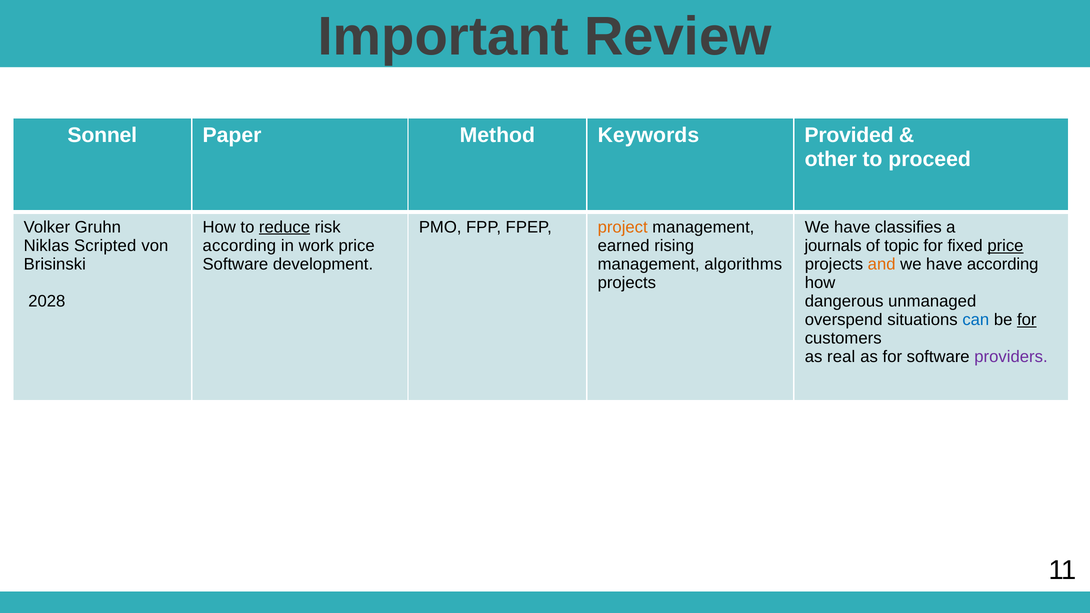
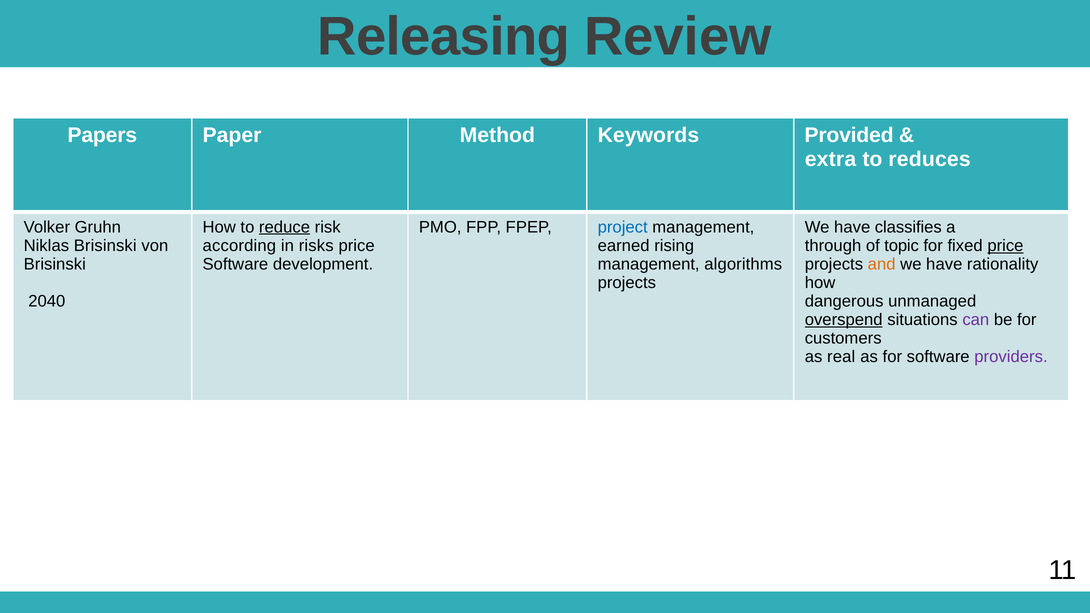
Important: Important -> Releasing
Sonnel: Sonnel -> Papers
other: other -> extra
proceed: proceed -> reduces
project colour: orange -> blue
Niklas Scripted: Scripted -> Brisinski
work: work -> risks
journals: journals -> through
have according: according -> rationality
2028: 2028 -> 2040
overspend underline: none -> present
can colour: blue -> purple
for at (1027, 320) underline: present -> none
